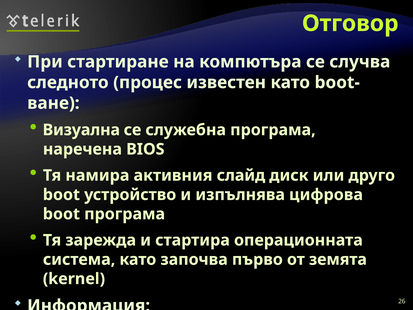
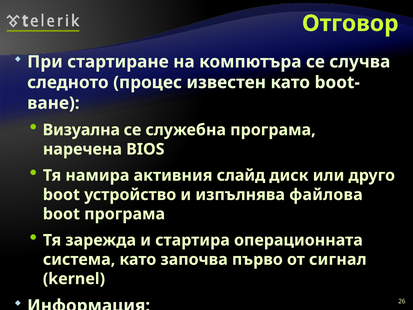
цифрова: цифрова -> файлова
земята: земята -> сигнал
